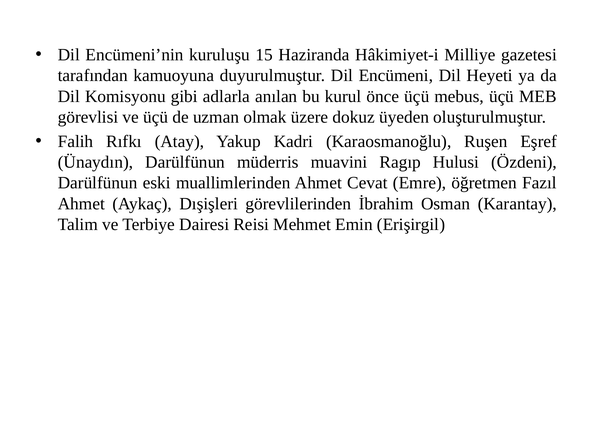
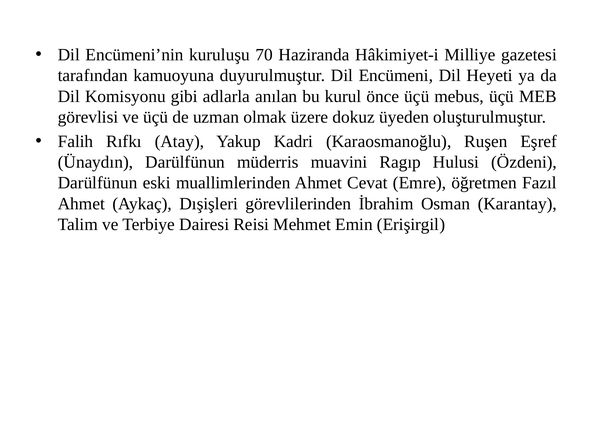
15: 15 -> 70
